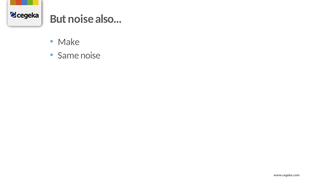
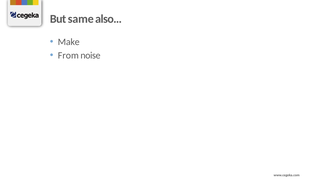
But noise: noise -> same
Same: Same -> From
